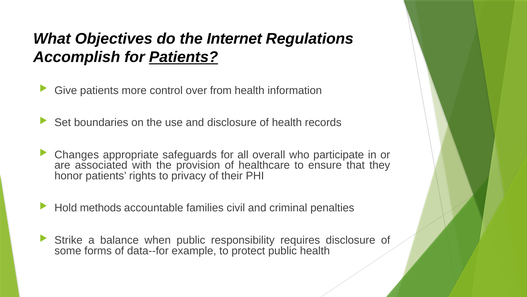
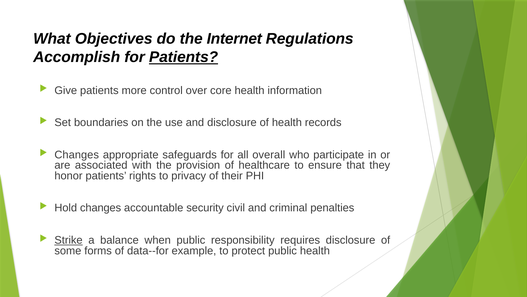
from: from -> core
Hold methods: methods -> changes
families: families -> security
Strike underline: none -> present
